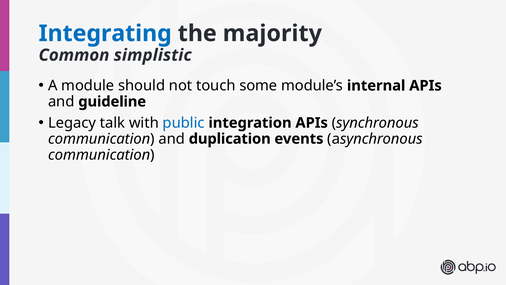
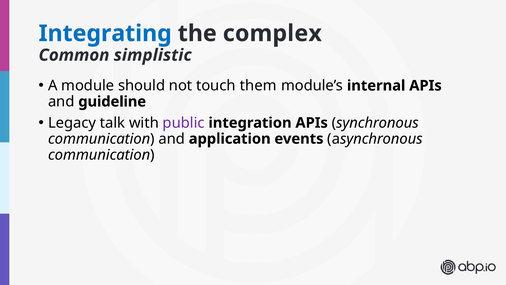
majority: majority -> complex
some: some -> them
public colour: blue -> purple
duplication: duplication -> application
